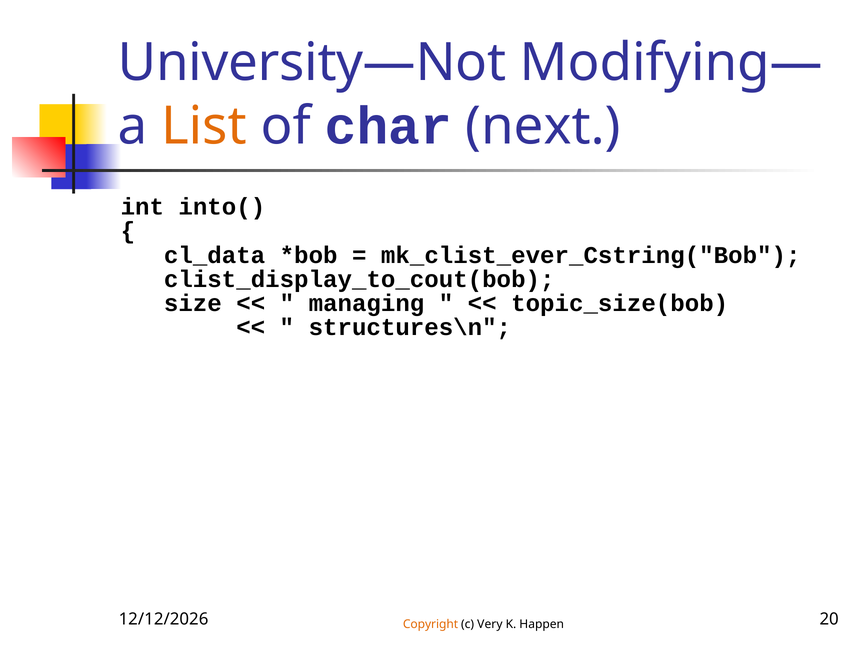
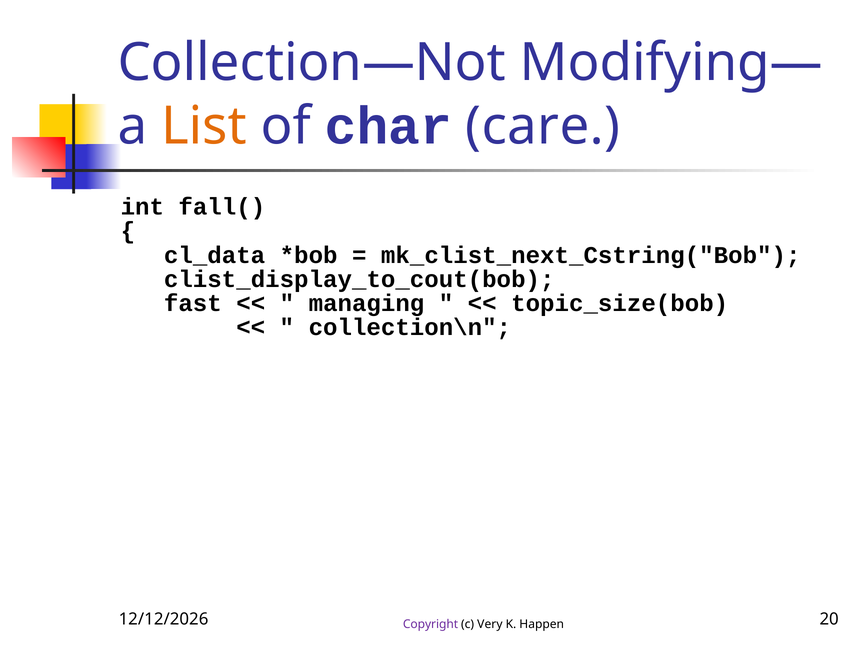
University—Not: University—Not -> Collection—Not
next: next -> care
into(: into( -> fall(
mk_clist_ever_Cstring("Bob: mk_clist_ever_Cstring("Bob -> mk_clist_next_Cstring("Bob
size: size -> fast
structures\n: structures\n -> collection\n
Copyright colour: orange -> purple
